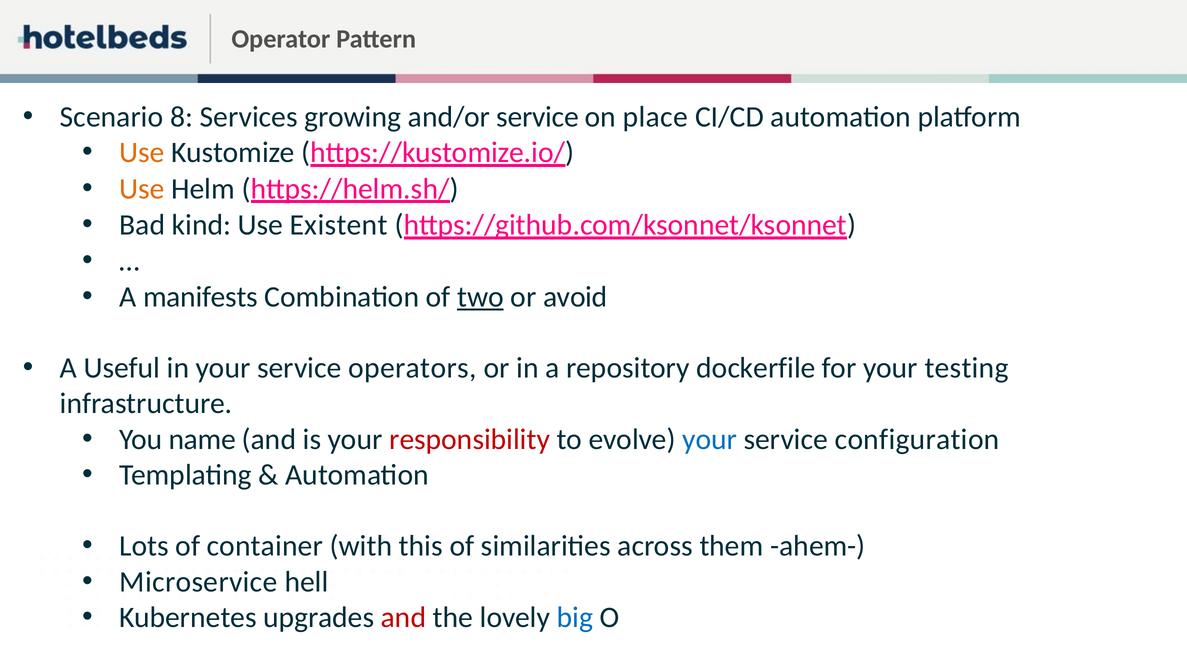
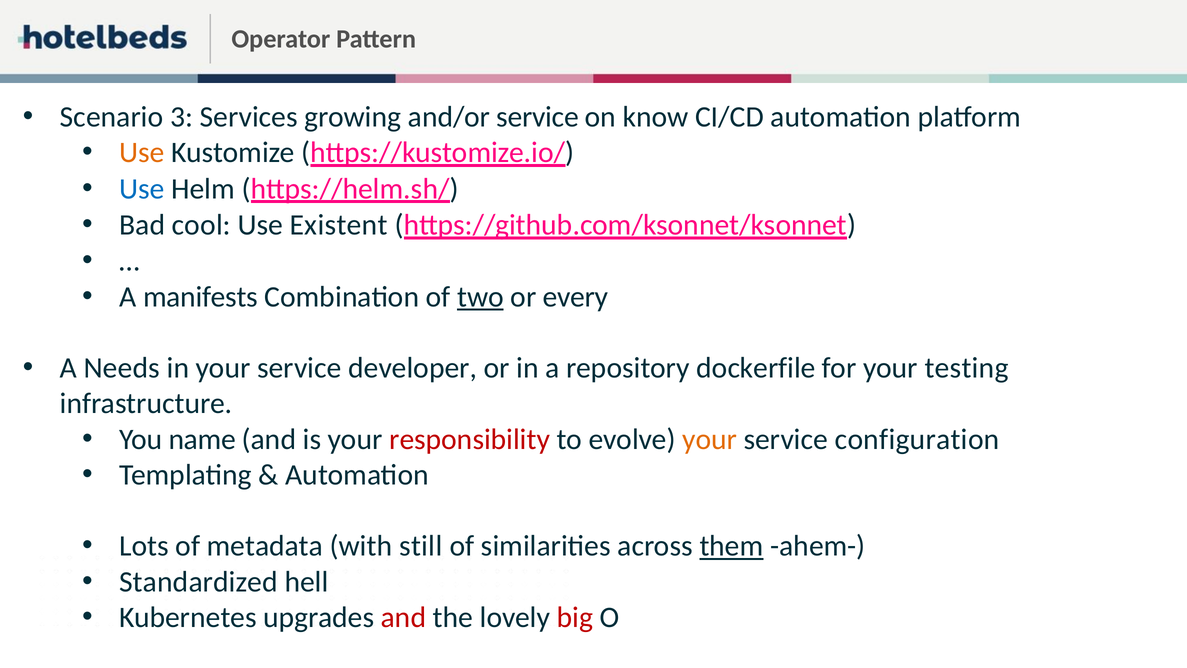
8: 8 -> 3
place: place -> know
Use at (142, 189) colour: orange -> blue
kind: kind -> cool
avoid: avoid -> every
Useful: Useful -> Needs
operators: operators -> developer
your at (710, 439) colour: blue -> orange
container: container -> metadata
this: this -> still
them underline: none -> present
Microservice: Microservice -> Standardized
big colour: blue -> red
